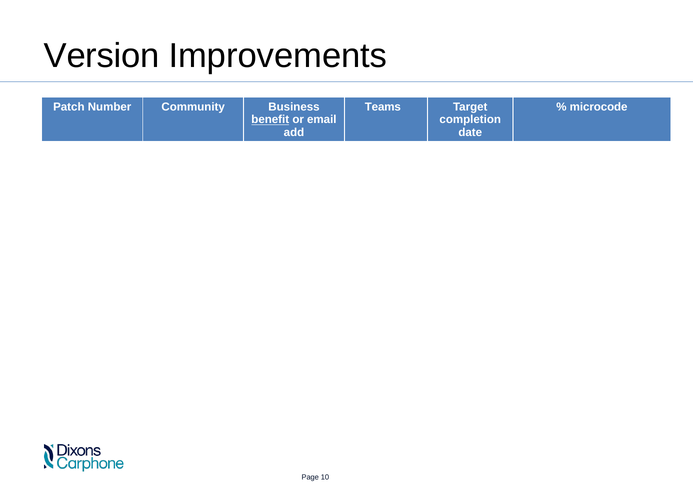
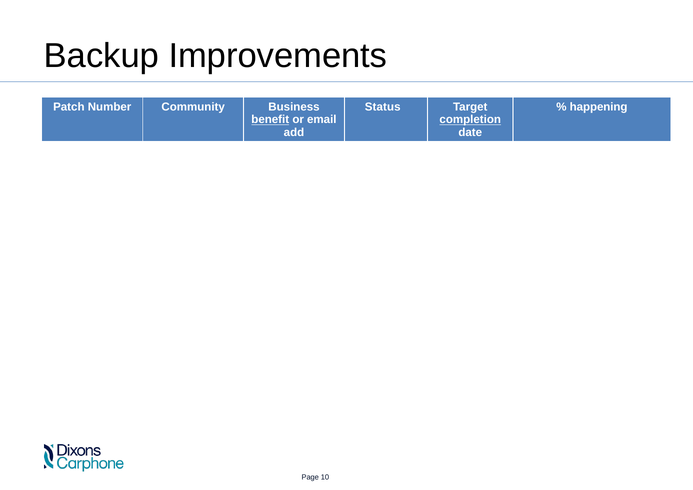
Version: Version -> Backup
Teams: Teams -> Status
microcode: microcode -> happening
completion underline: none -> present
